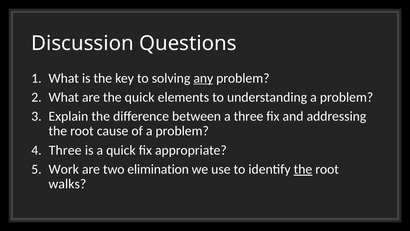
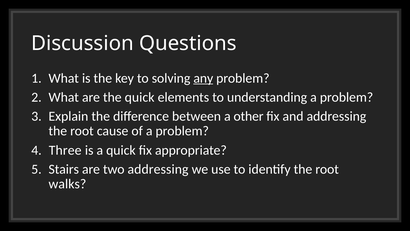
a three: three -> other
Work: Work -> Stairs
two elimination: elimination -> addressing
the at (303, 169) underline: present -> none
